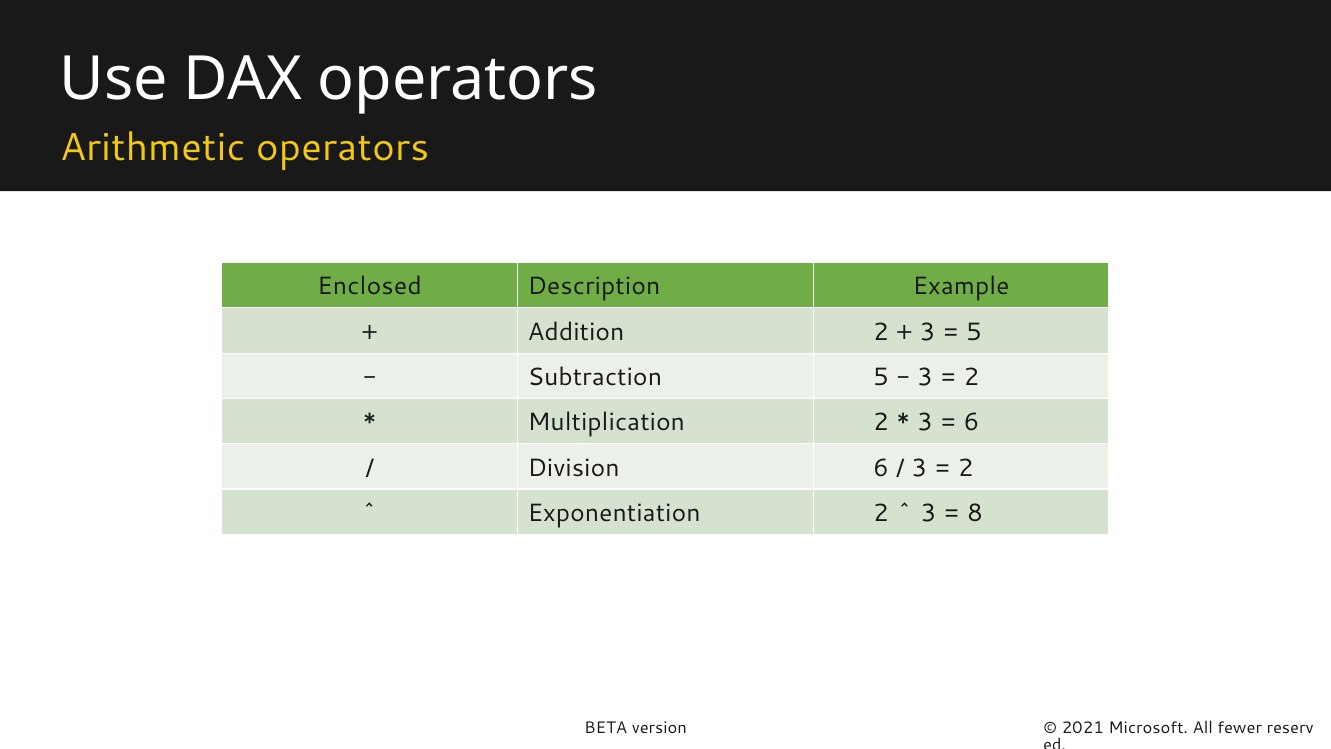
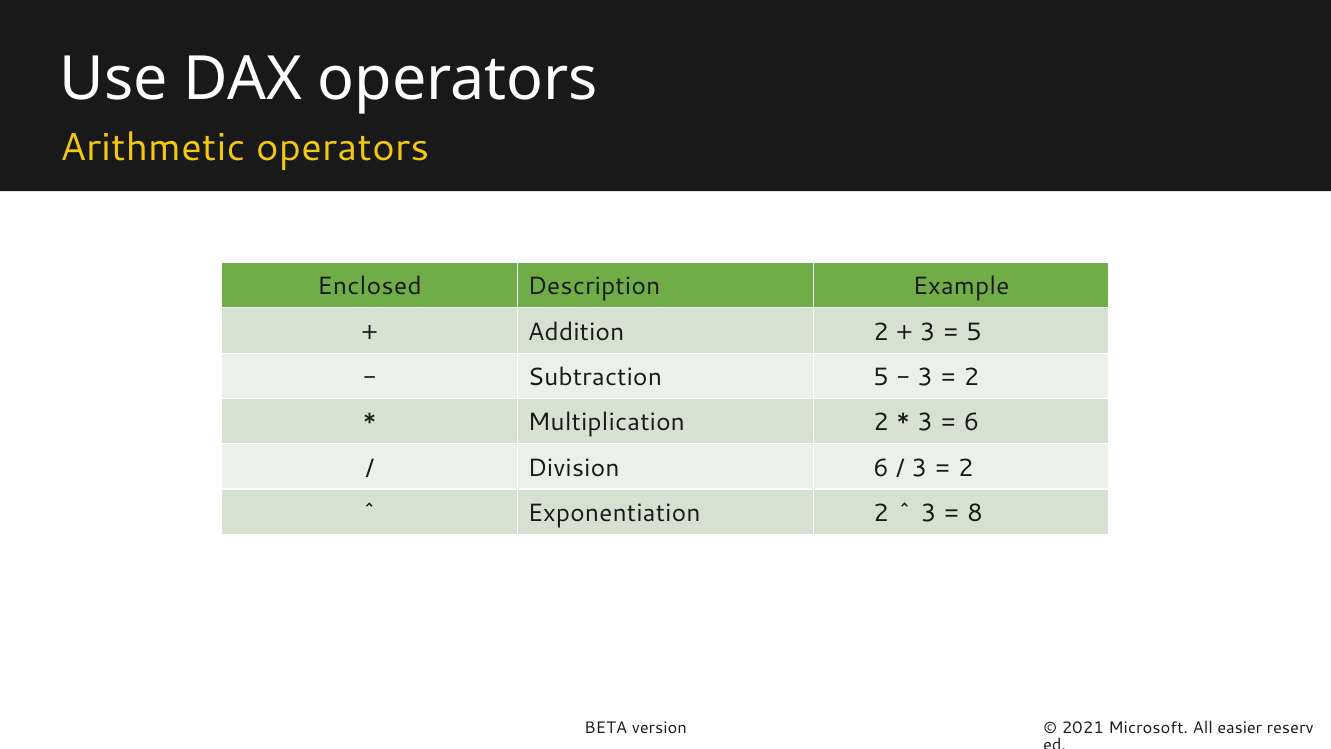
fewer: fewer -> easier
